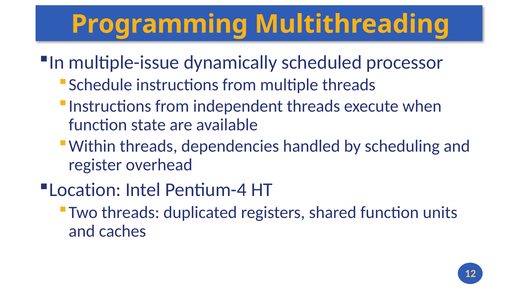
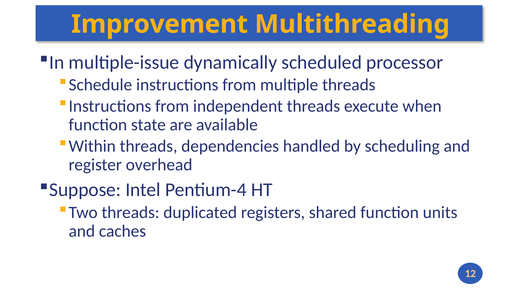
Programming: Programming -> Improvement
Location: Location -> Suppose
